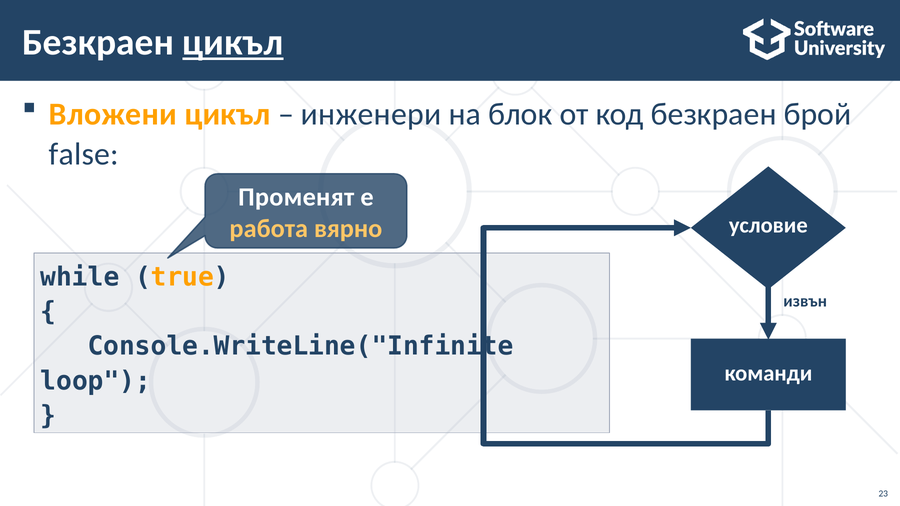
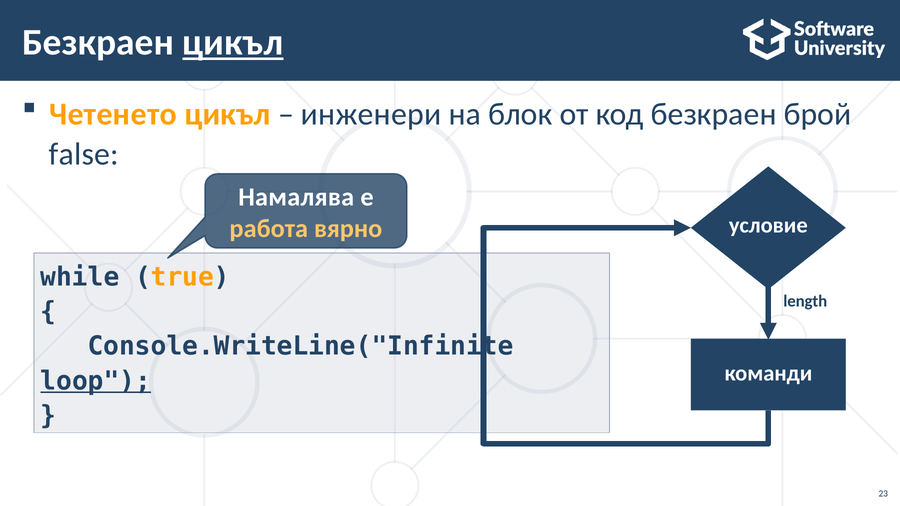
Вложени: Вложени -> Четенето
Променят: Променят -> Намалява
извън: извън -> length
loop underline: none -> present
